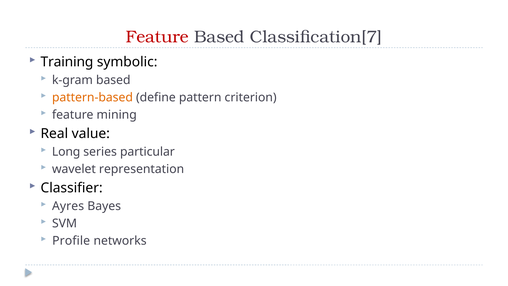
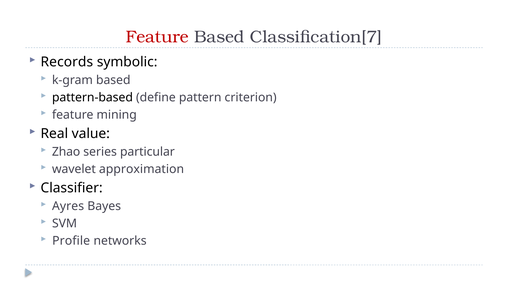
Training: Training -> Records
pattern-based colour: orange -> black
Long: Long -> Zhao
representation: representation -> approximation
